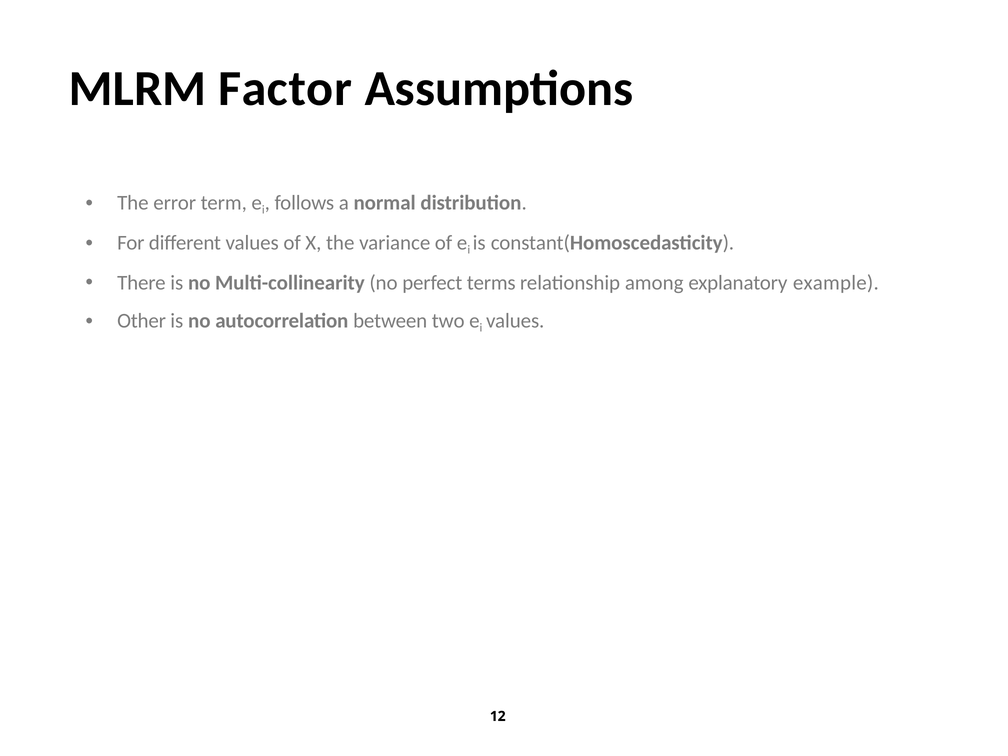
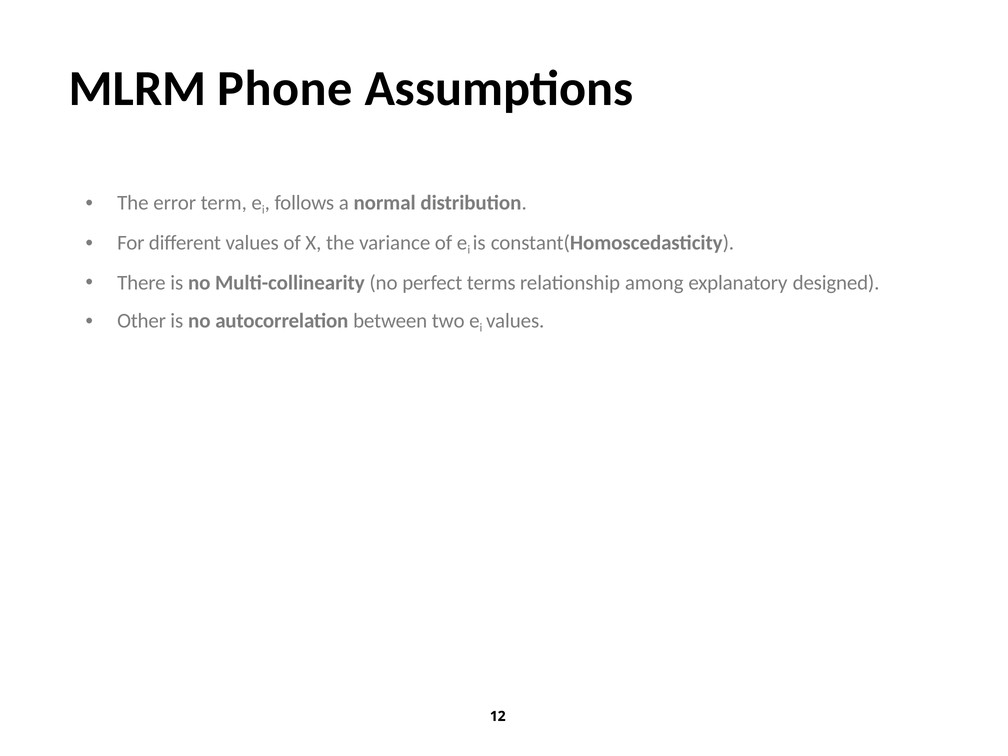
Factor: Factor -> Phone
example: example -> designed
